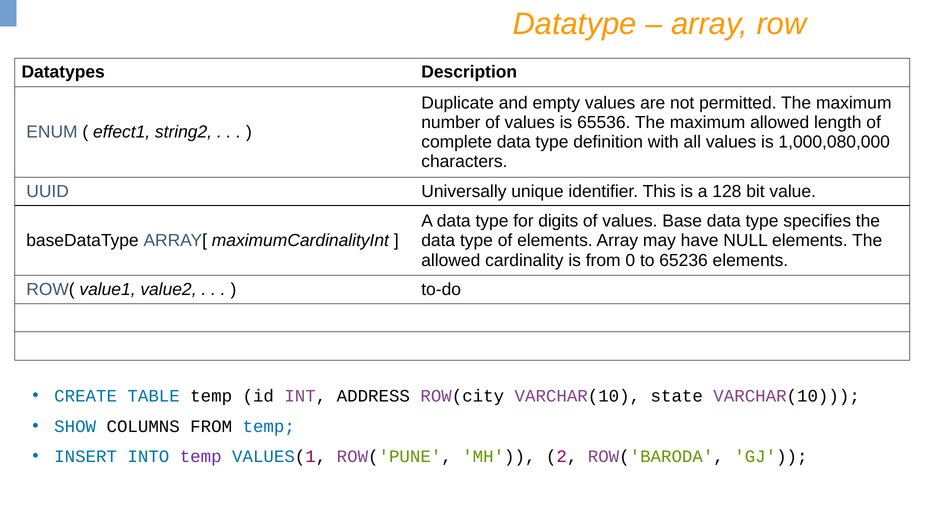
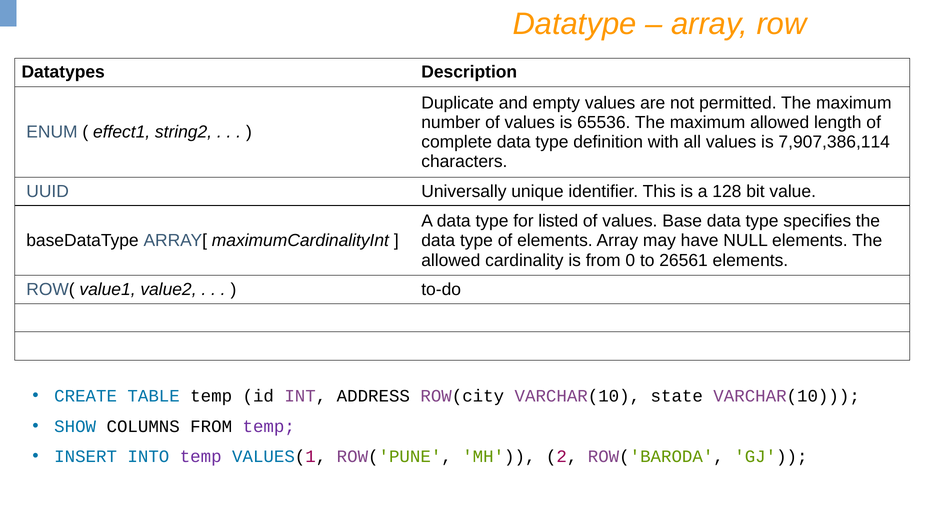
1,000,080,000: 1,000,080,000 -> 7,907,386,114
digits: digits -> listed
65236: 65236 -> 26561
temp at (269, 426) colour: blue -> purple
